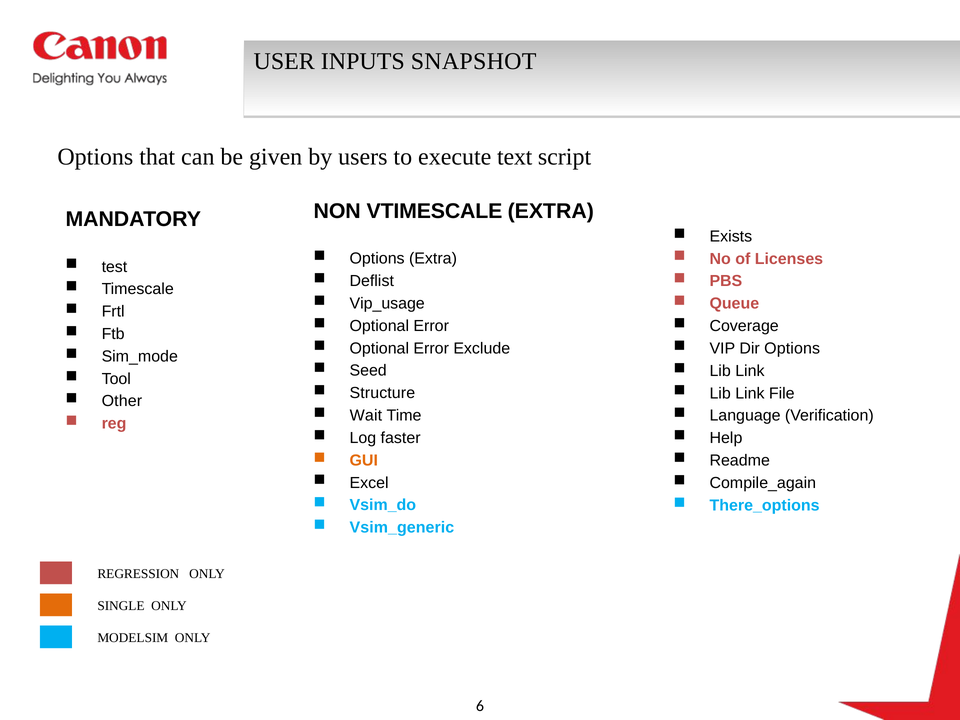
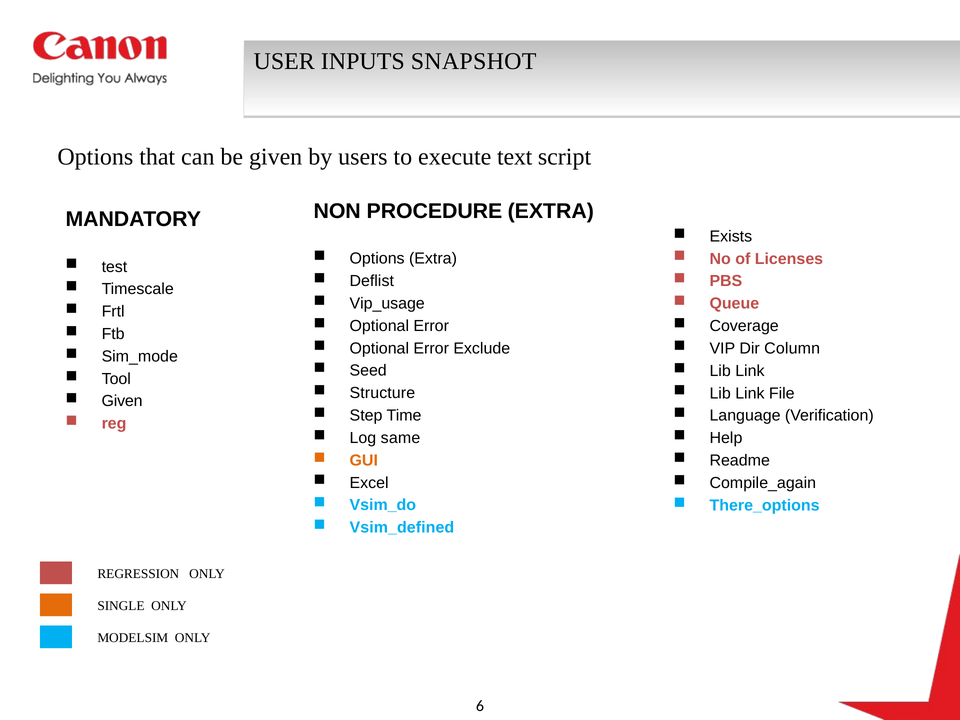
VTIMESCALE: VTIMESCALE -> PROCEDURE
Dir Options: Options -> Column
Other at (122, 401): Other -> Given
Wait: Wait -> Step
faster: faster -> same
Vsim_generic: Vsim_generic -> Vsim_defined
